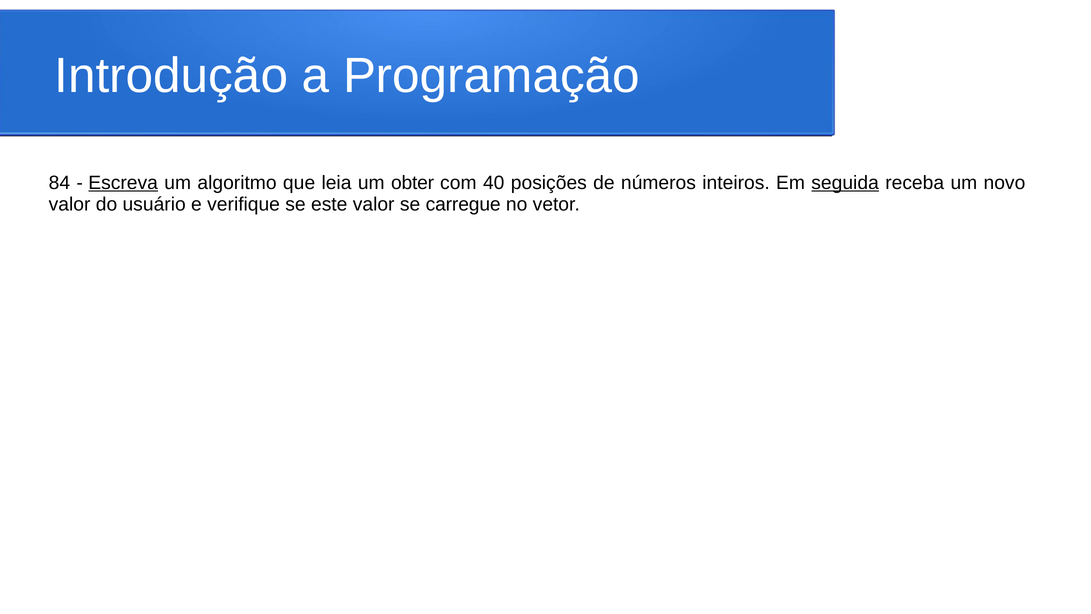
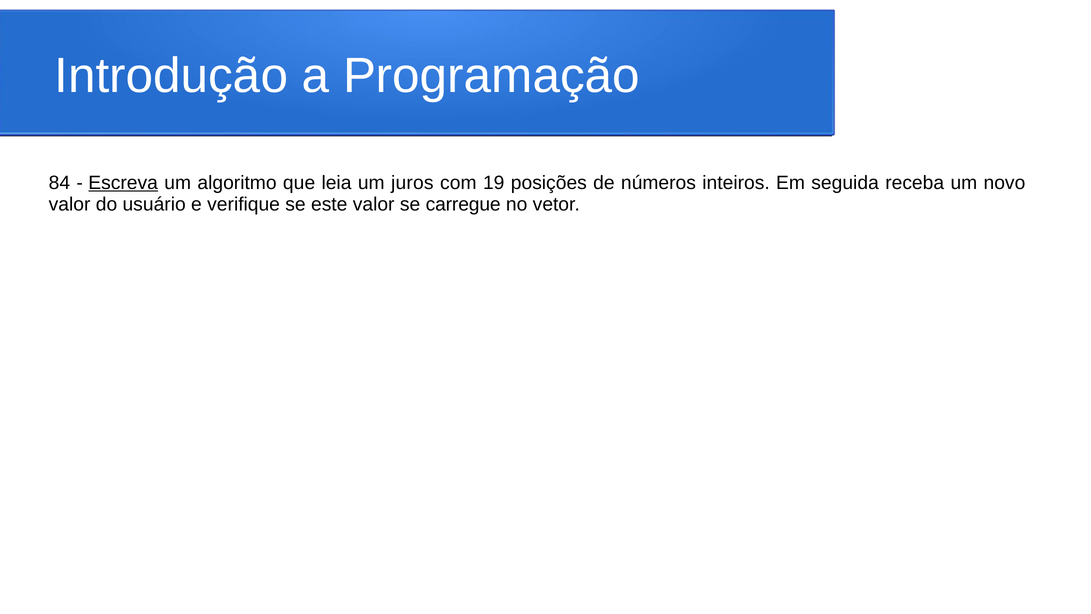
obter: obter -> juros
40: 40 -> 19
seguida underline: present -> none
